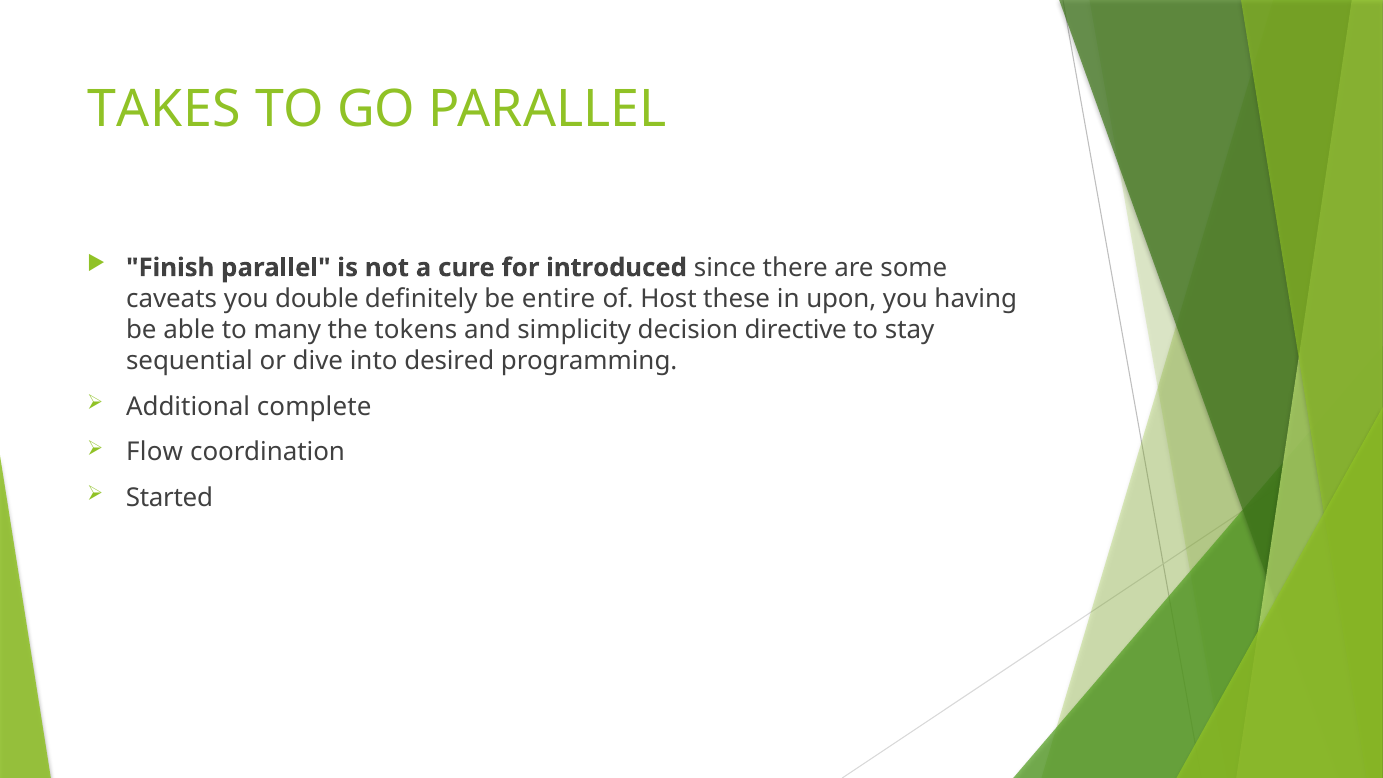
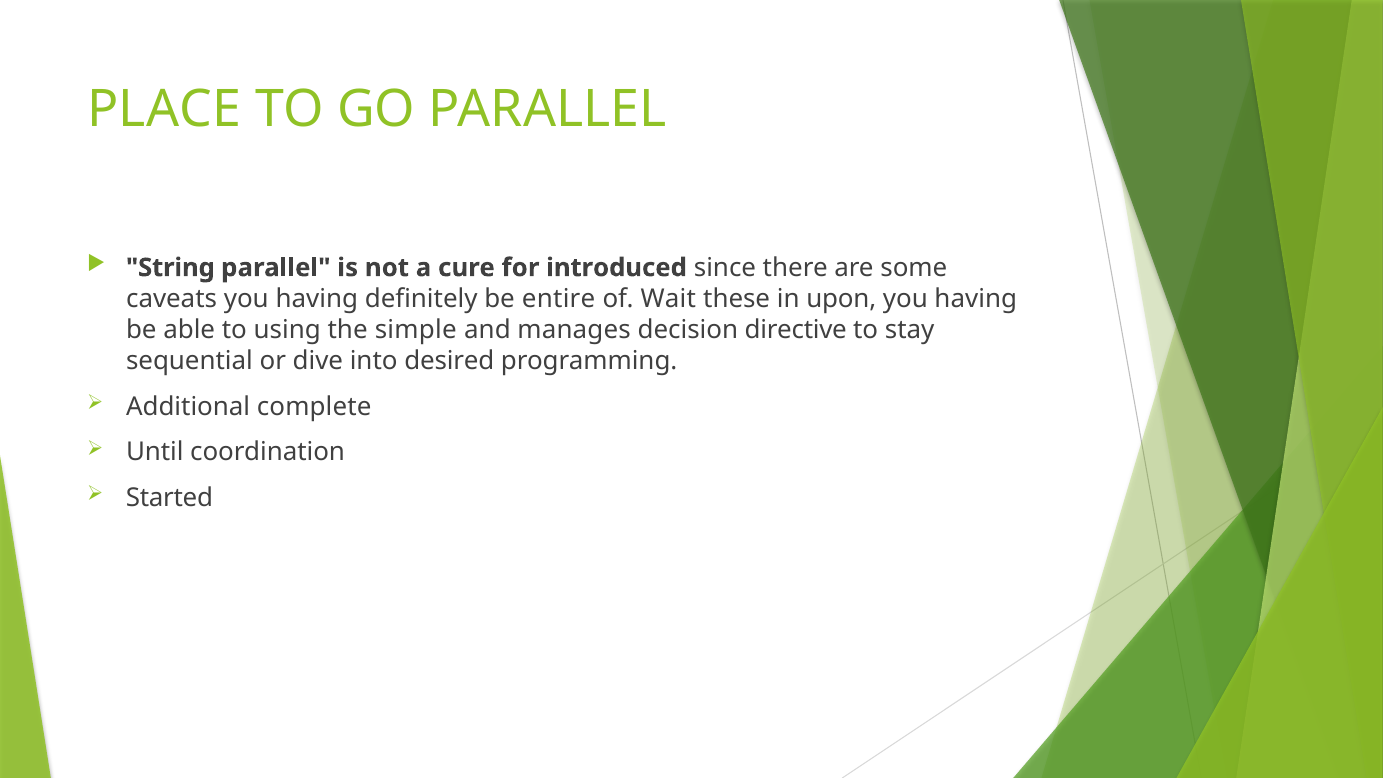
TAKES: TAKES -> PLACE
Finish: Finish -> String
caveats you double: double -> having
Host: Host -> Wait
many: many -> using
tokens: tokens -> simple
simplicity: simplicity -> manages
Flow: Flow -> Until
